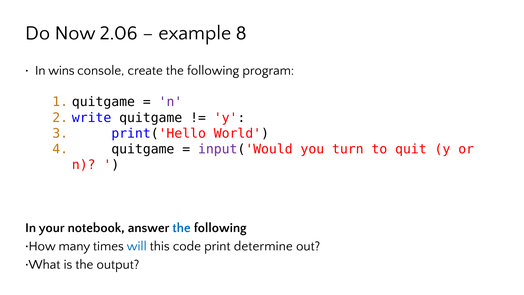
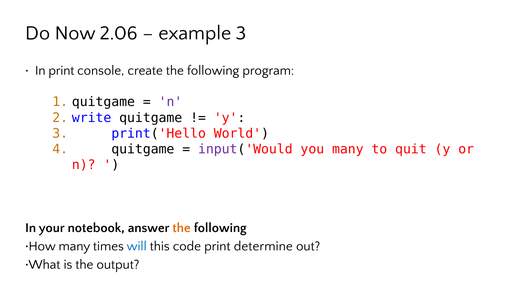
example 8: 8 -> 3
In wins: wins -> print
you turn: turn -> many
the at (181, 228) colour: blue -> orange
